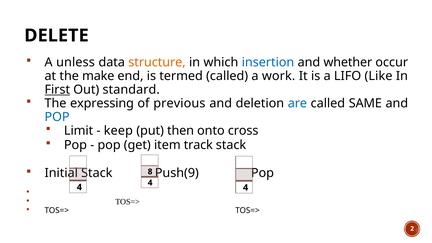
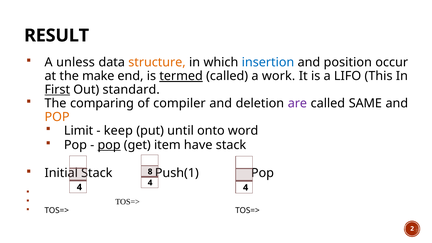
DELETE: DELETE -> RESULT
whether: whether -> position
termed underline: none -> present
Like: Like -> This
expressing: expressing -> comparing
previous: previous -> compiler
are colour: blue -> purple
POP at (57, 117) colour: blue -> orange
then: then -> until
cross: cross -> word
pop at (109, 145) underline: none -> present
track: track -> have
Push(9: Push(9 -> Push(1
